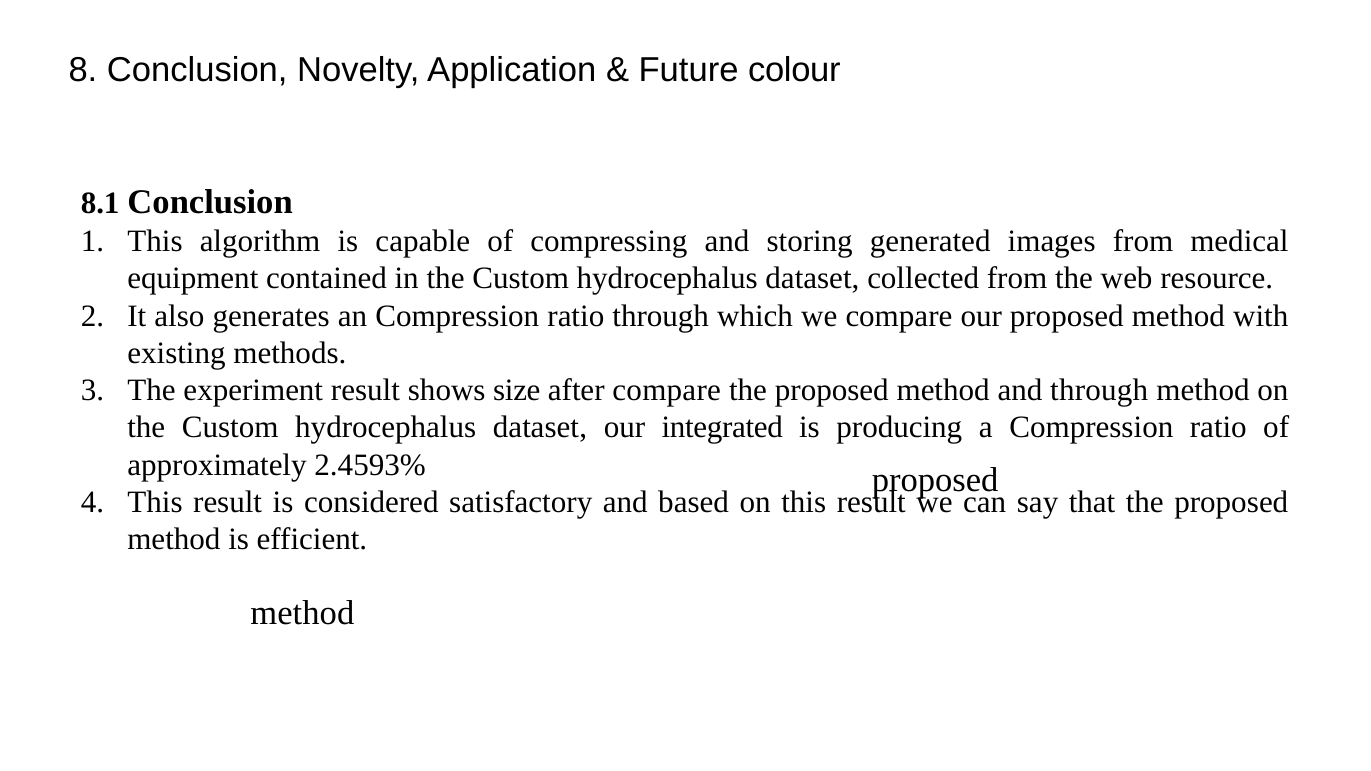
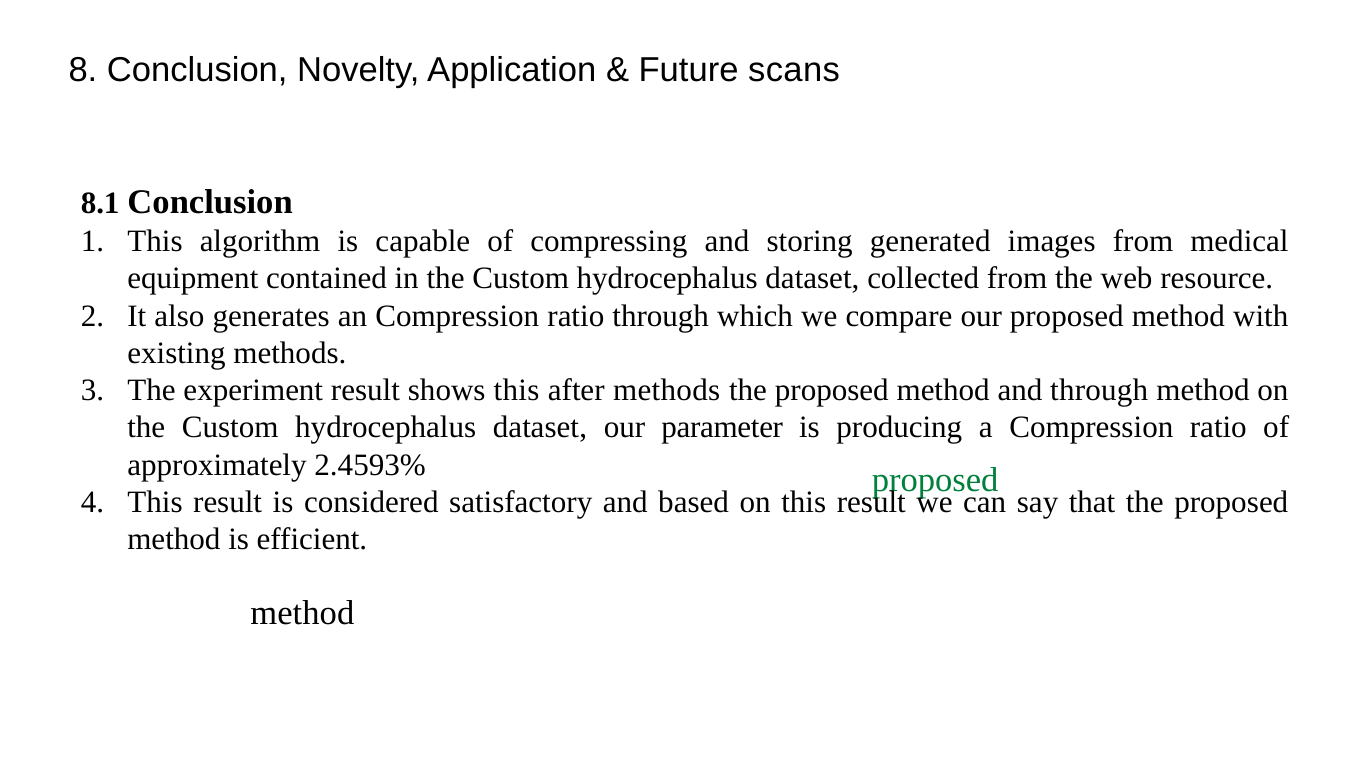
colour: colour -> scans
shows size: size -> this
after compare: compare -> methods
integrated: integrated -> parameter
proposed at (935, 480) colour: black -> green
